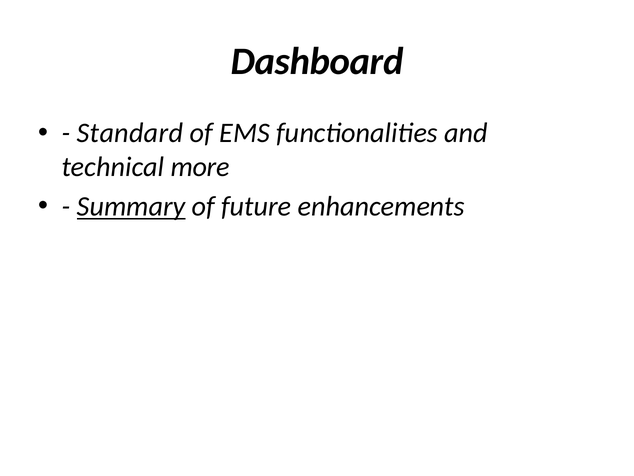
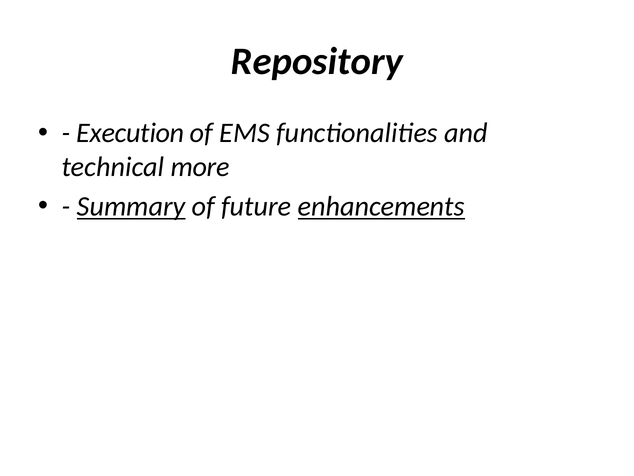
Dashboard: Dashboard -> Repository
Standard: Standard -> Execution
enhancements underline: none -> present
